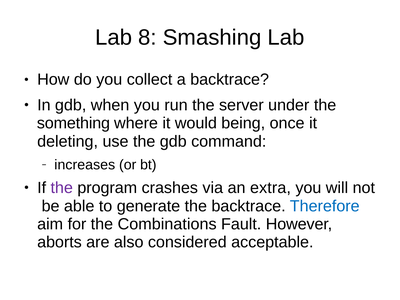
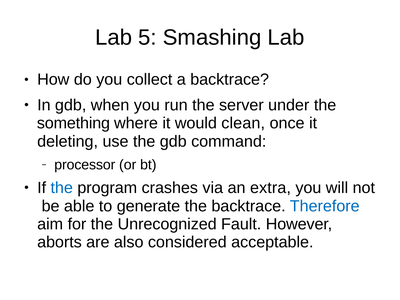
8: 8 -> 5
being: being -> clean
increases: increases -> processor
the at (62, 188) colour: purple -> blue
Combinations: Combinations -> Unrecognized
